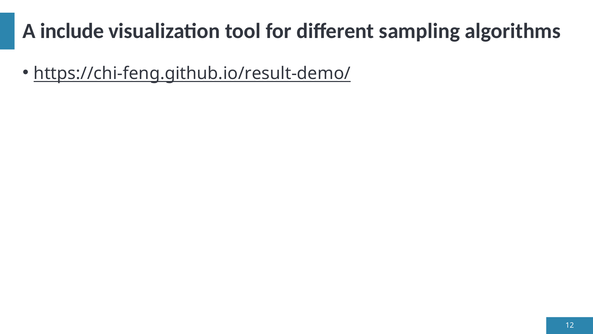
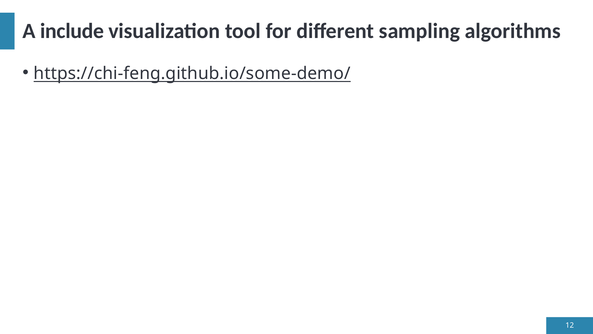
https://chi-feng.github.io/result-demo/: https://chi-feng.github.io/result-demo/ -> https://chi-feng.github.io/some-demo/
